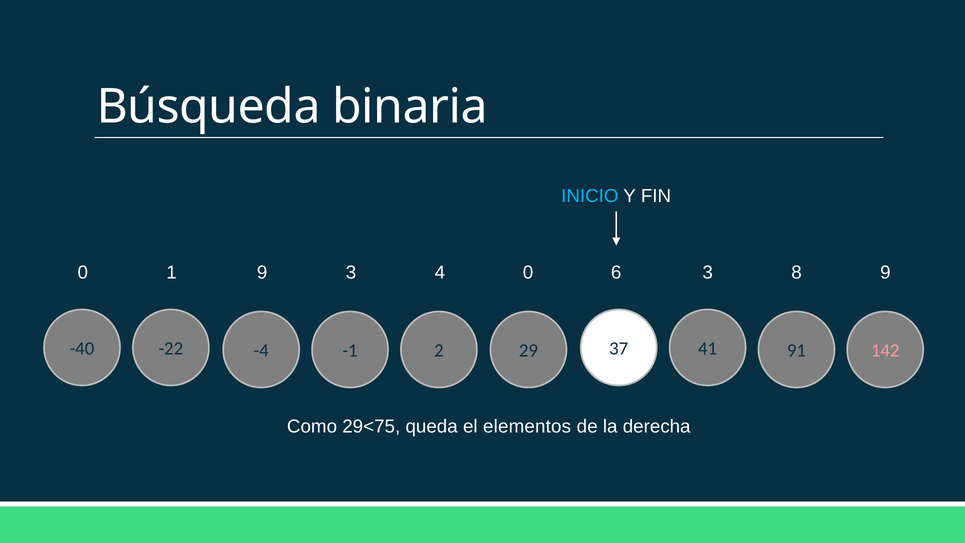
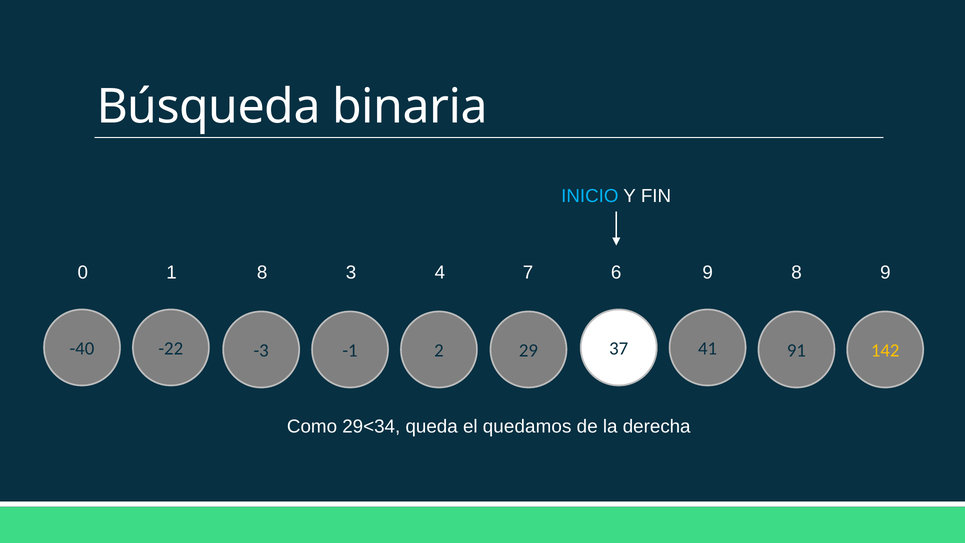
1 9: 9 -> 8
4 0: 0 -> 7
6 3: 3 -> 9
-4: -4 -> -3
142 colour: pink -> yellow
29<75: 29<75 -> 29<34
elementos: elementos -> quedamos
